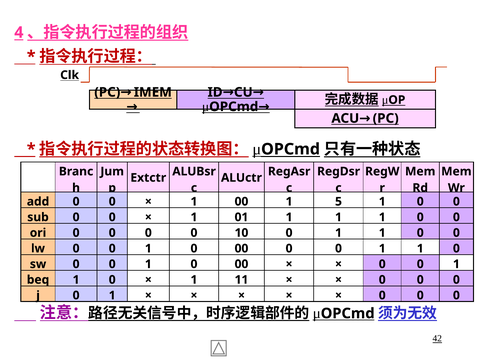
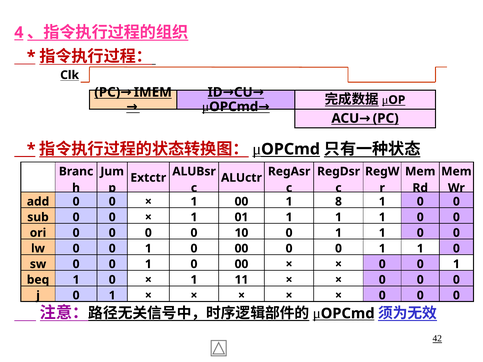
5: 5 -> 8
